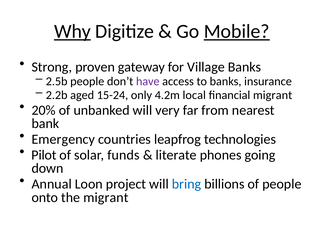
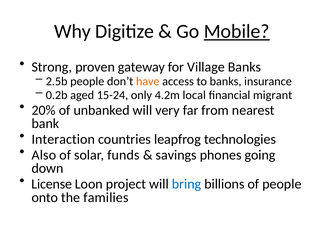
Why underline: present -> none
have colour: purple -> orange
2.2b: 2.2b -> 0.2b
Emergency: Emergency -> Interaction
Pilot: Pilot -> Also
literate: literate -> savings
Annual: Annual -> License
the migrant: migrant -> families
